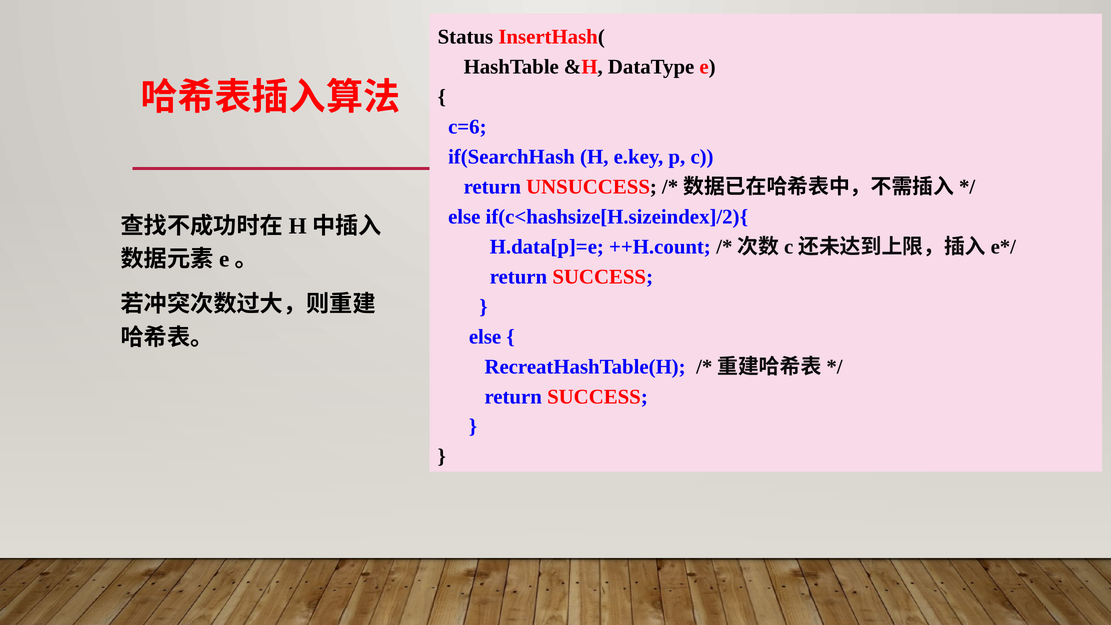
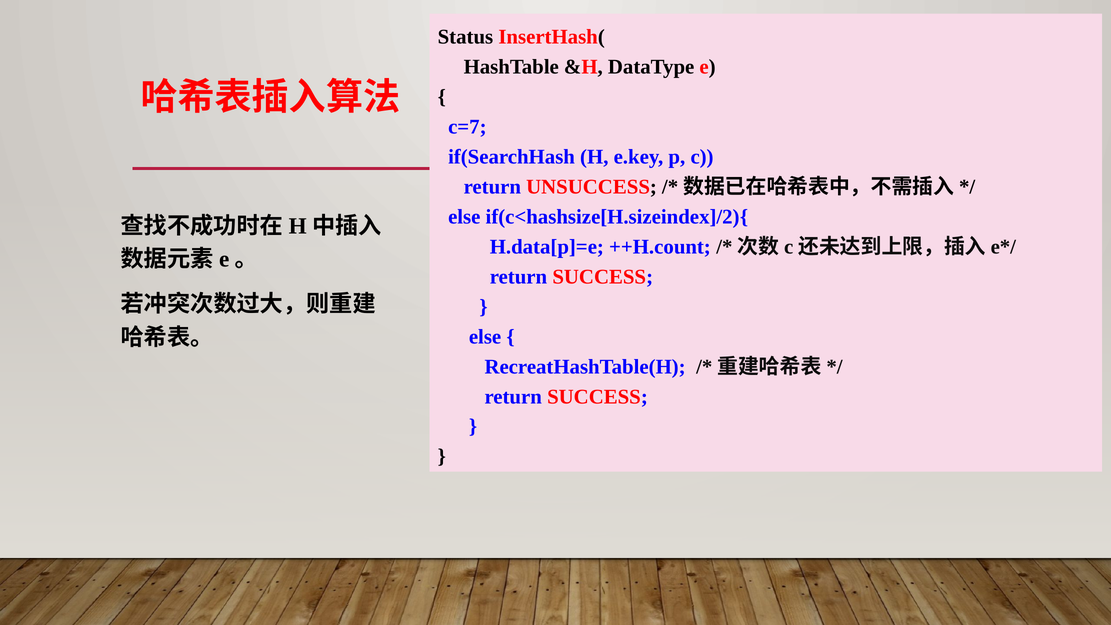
c=6: c=6 -> c=7
